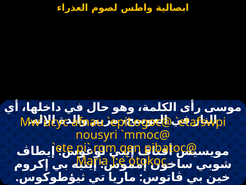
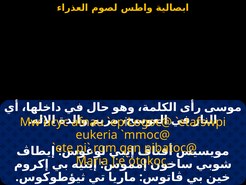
nousyri: nousyri -> eukeria
